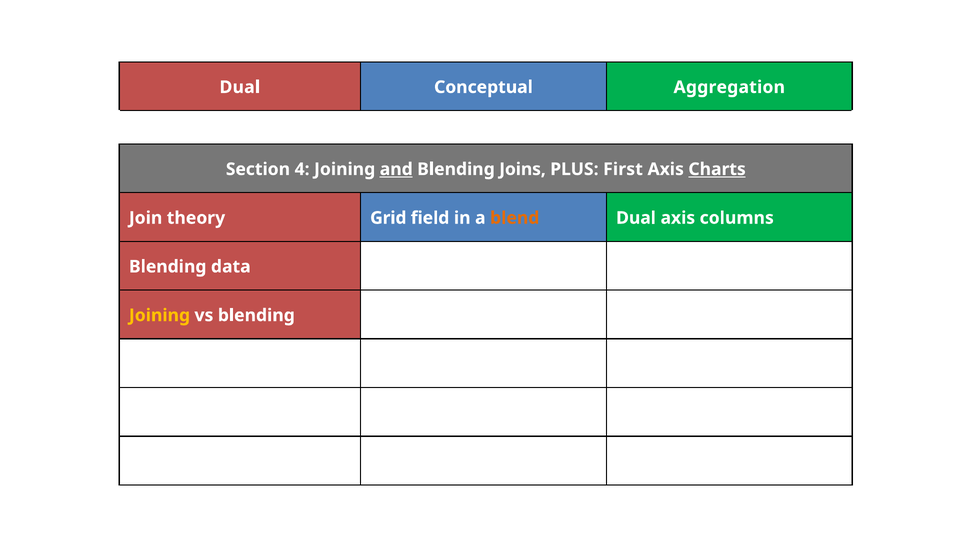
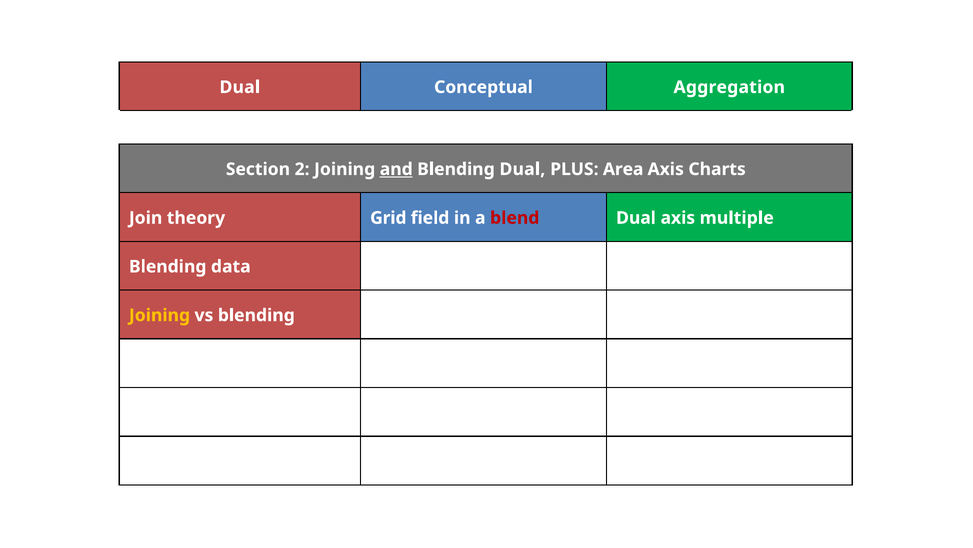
4: 4 -> 2
Blending Joins: Joins -> Dual
First: First -> Area
Charts underline: present -> none
blend colour: orange -> red
columns: columns -> multiple
